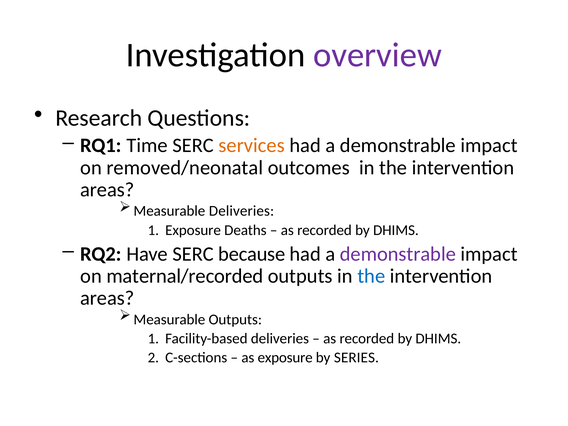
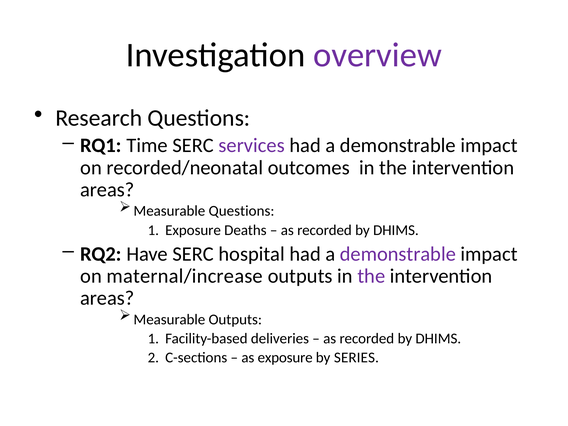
services colour: orange -> purple
removed/neonatal: removed/neonatal -> recorded/neonatal
Measurable Deliveries: Deliveries -> Questions
because: because -> hospital
maternal/recorded: maternal/recorded -> maternal/increase
the at (371, 276) colour: blue -> purple
